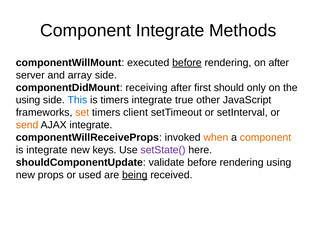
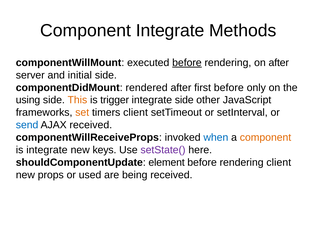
array: array -> initial
receiving: receiving -> rendered
first should: should -> before
This colour: blue -> orange
is timers: timers -> trigger
integrate true: true -> side
send colour: orange -> blue
AJAX integrate: integrate -> received
when colour: orange -> blue
validate: validate -> element
rendering using: using -> client
being underline: present -> none
